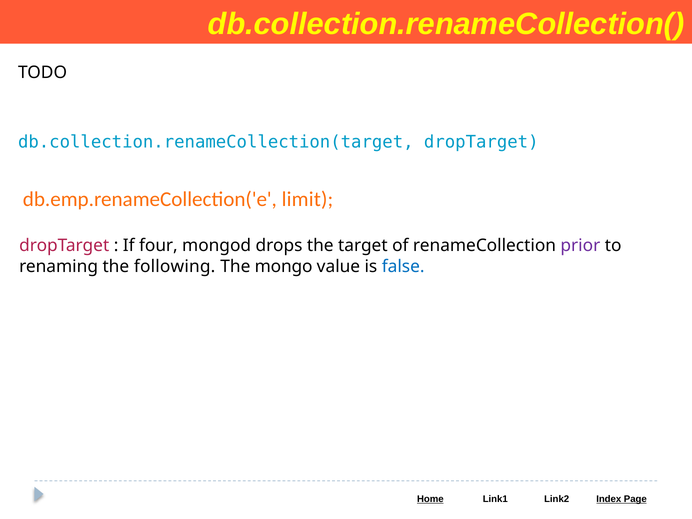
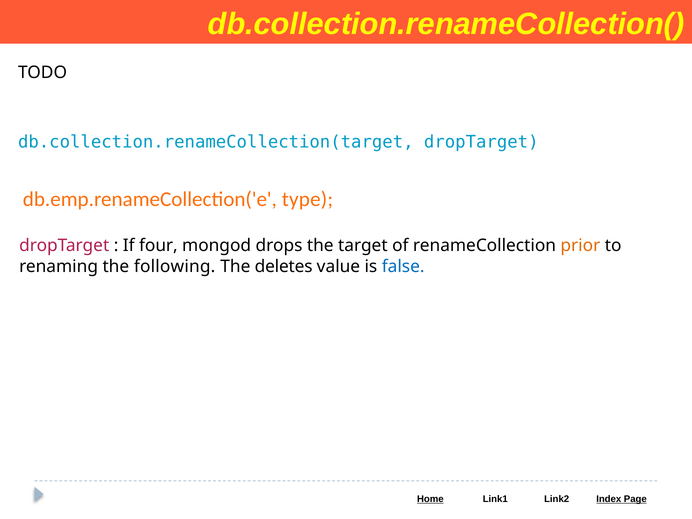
limit: limit -> type
prior colour: purple -> orange
mongo: mongo -> deletes
